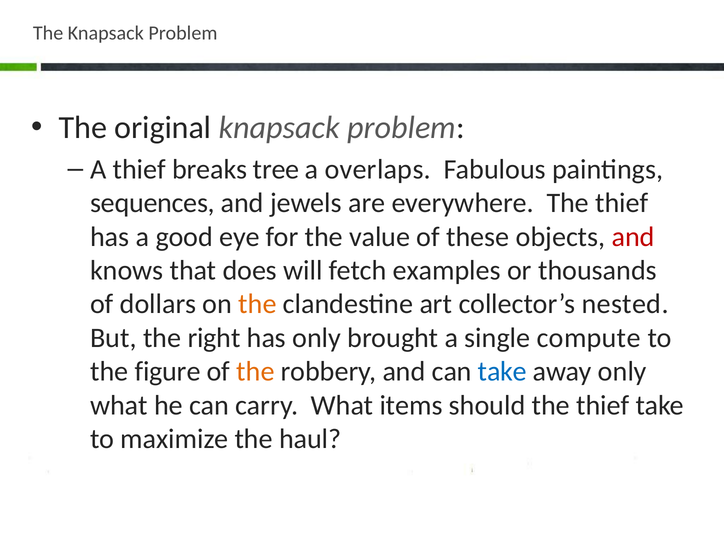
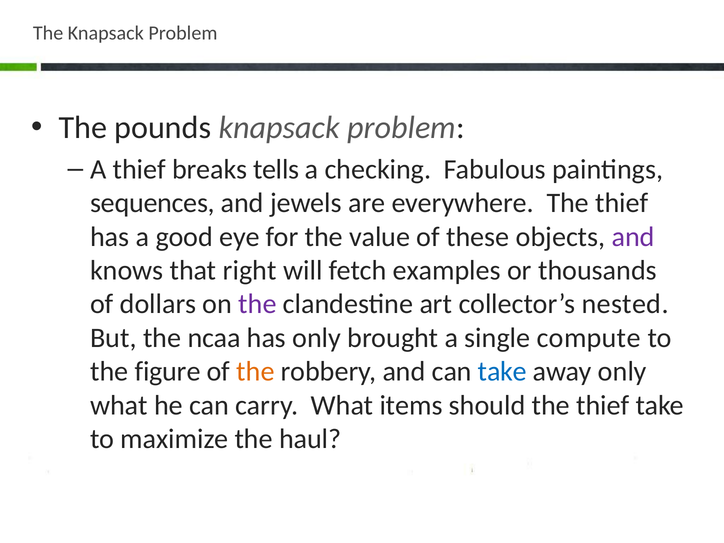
original: original -> pounds
tree: tree -> tells
overlaps: overlaps -> checking
and at (633, 237) colour: red -> purple
does: does -> right
the at (257, 304) colour: orange -> purple
right: right -> ncaa
